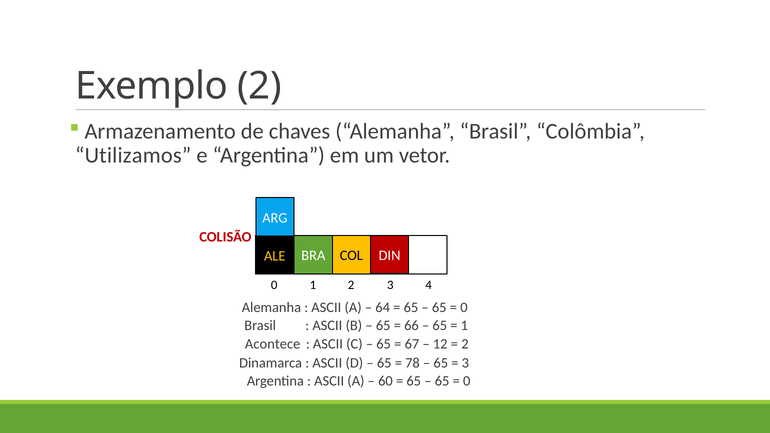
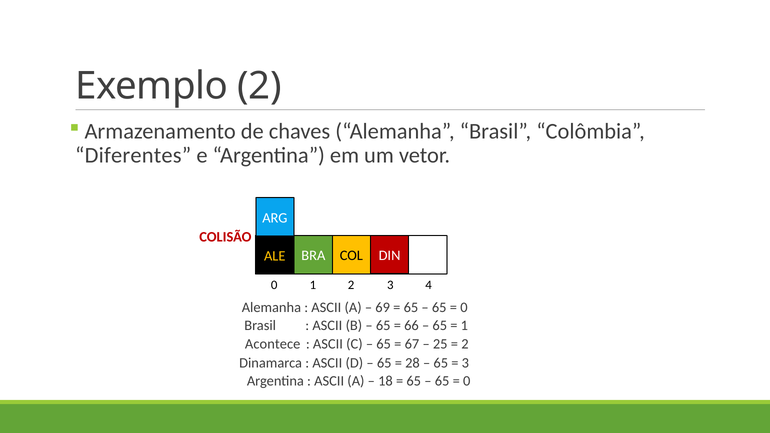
Utilizamos: Utilizamos -> Diferentes
64: 64 -> 69
12: 12 -> 25
78: 78 -> 28
60: 60 -> 18
